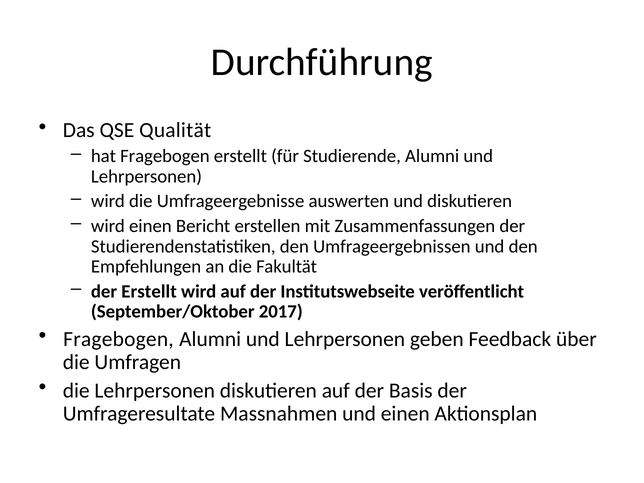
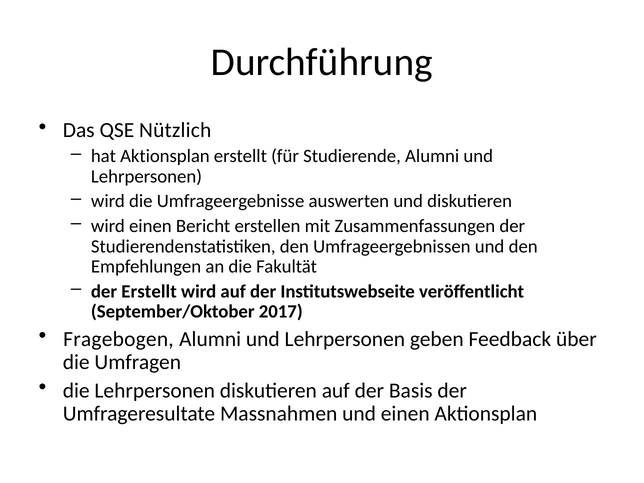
Qualität: Qualität -> Nützlich
hat Fragebogen: Fragebogen -> Aktionsplan
